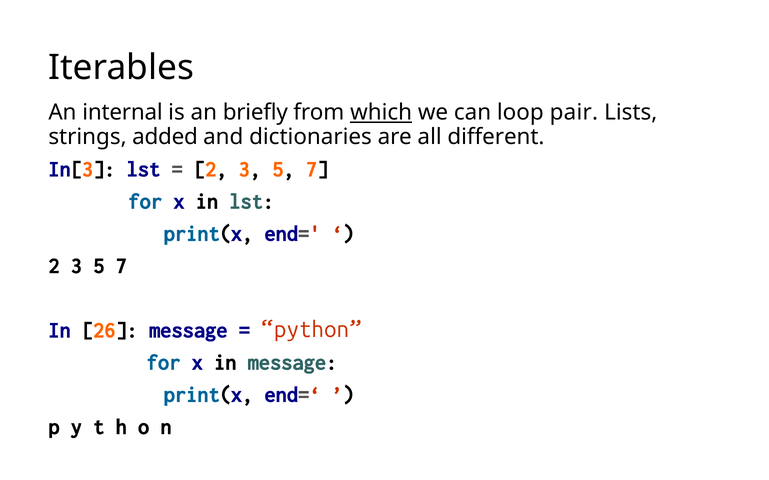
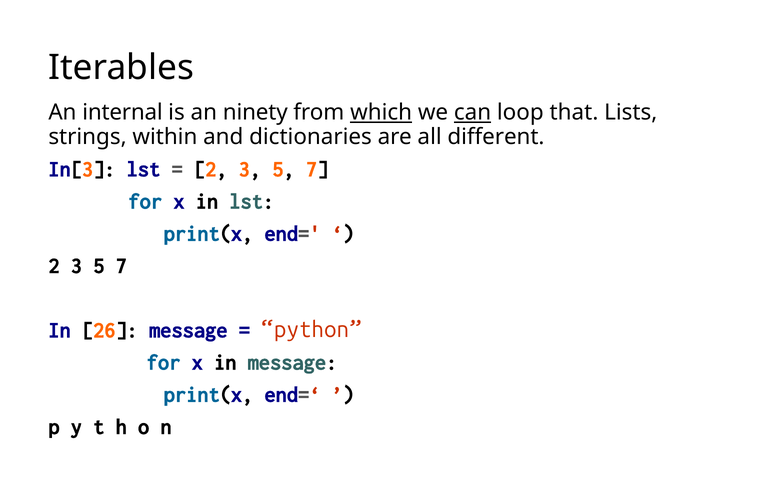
briefly: briefly -> ninety
can underline: none -> present
pair: pair -> that
added: added -> within
